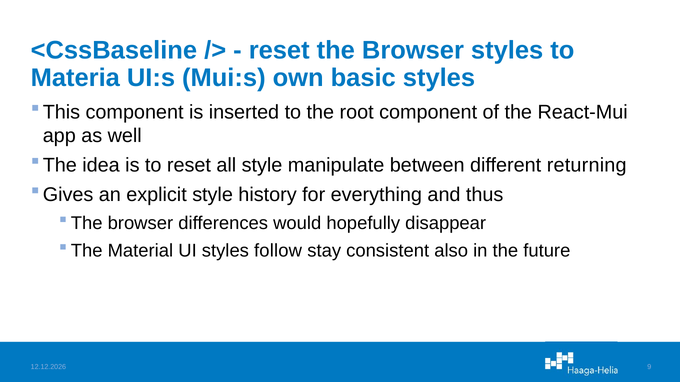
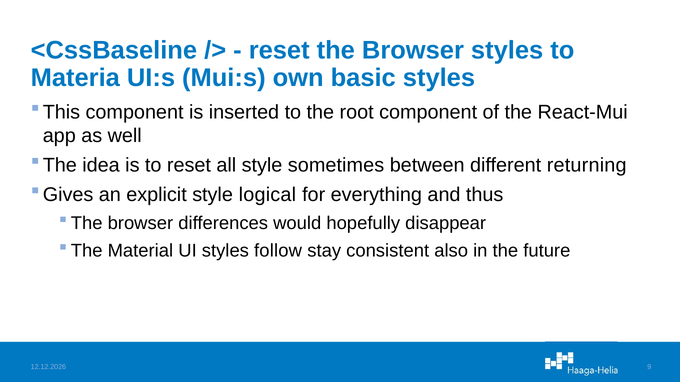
manipulate: manipulate -> sometimes
history: history -> logical
